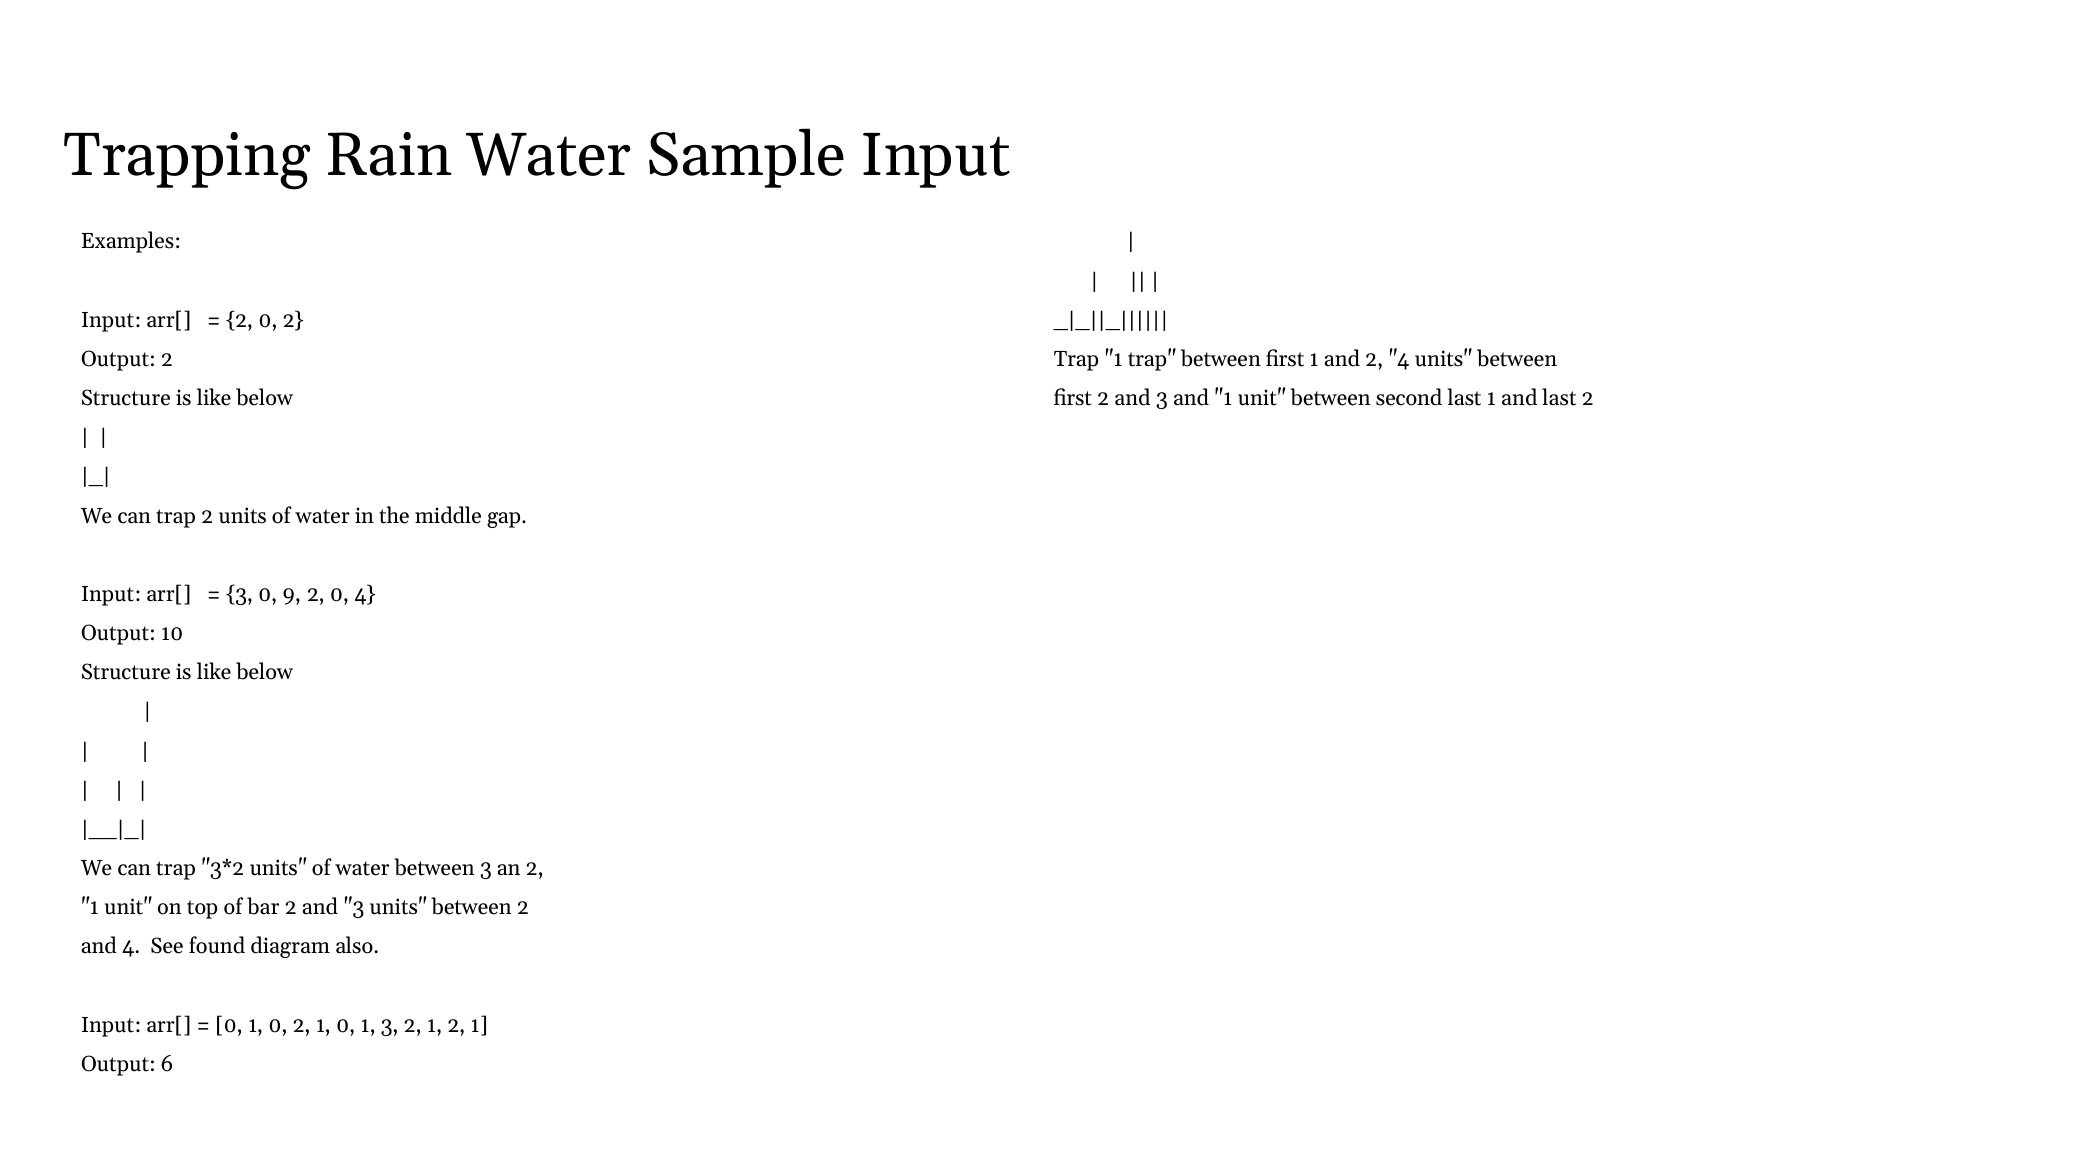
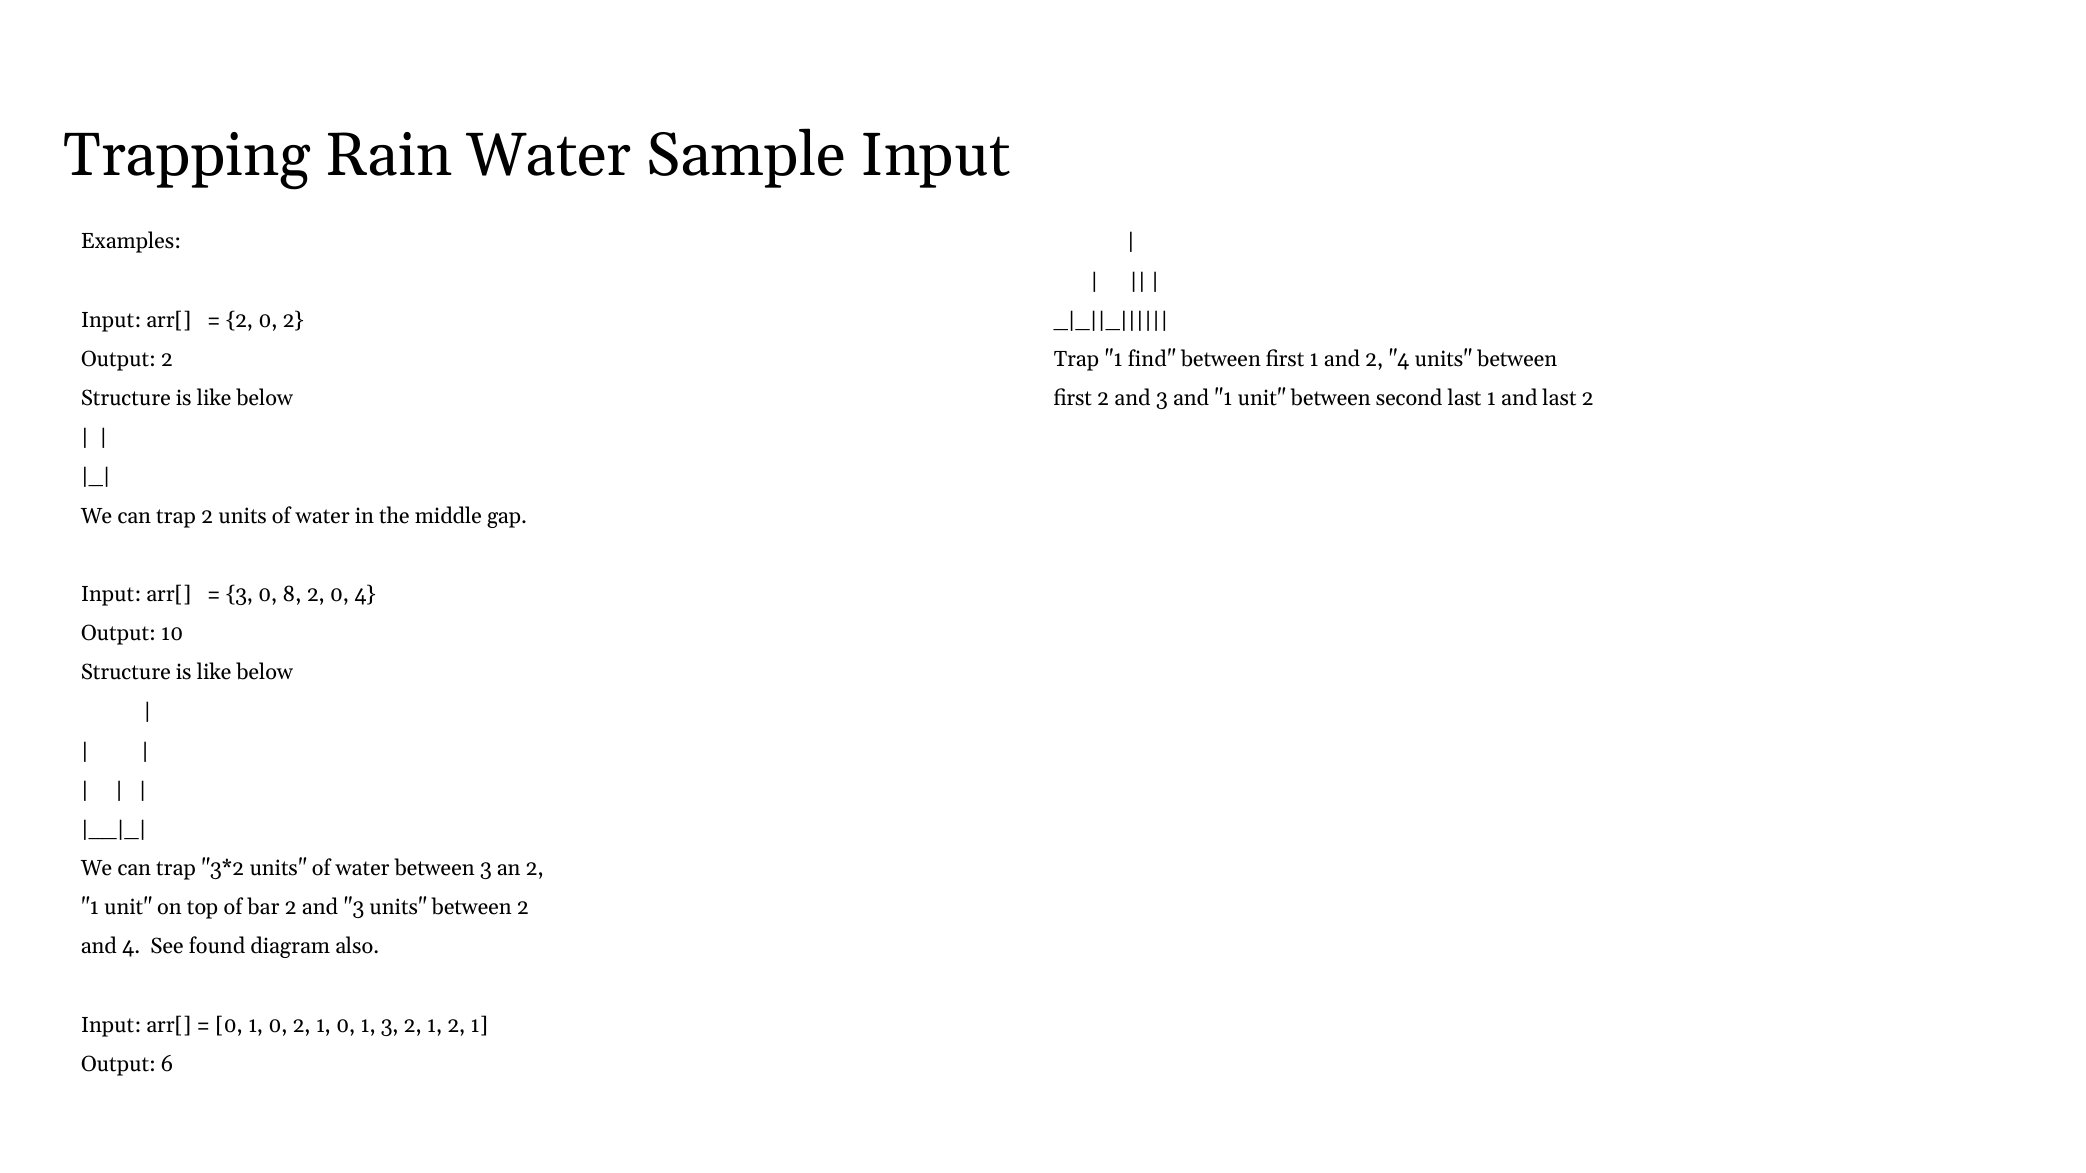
1 trap: trap -> find
9: 9 -> 8
